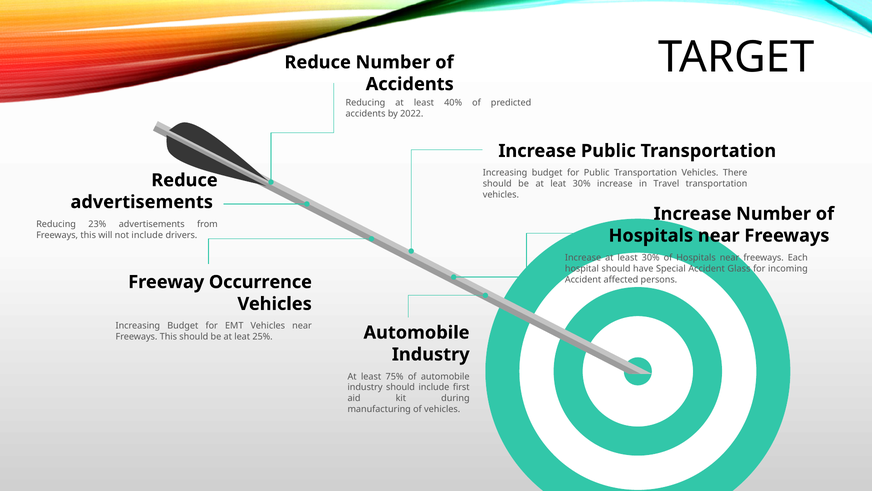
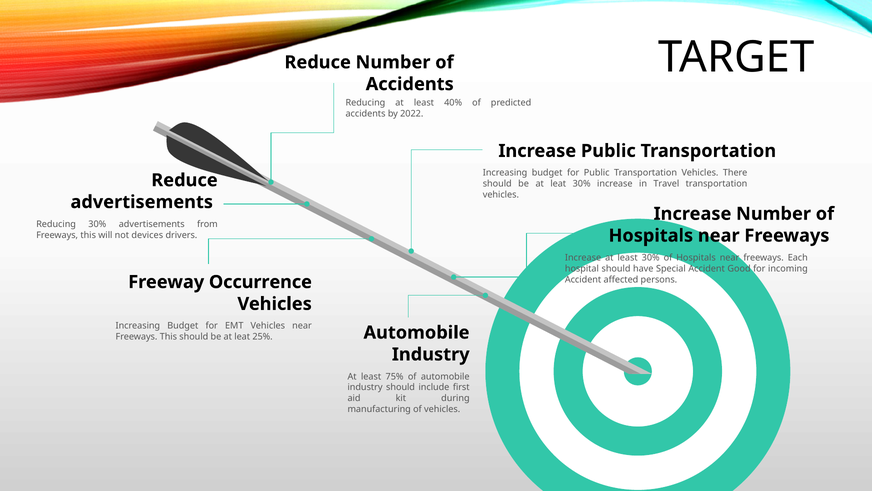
Reducing 23%: 23% -> 30%
not include: include -> devices
Glass: Glass -> Good
